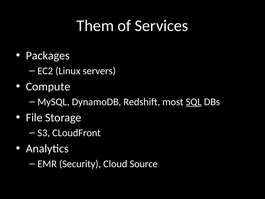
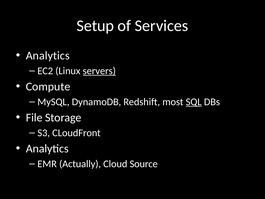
Them: Them -> Setup
Packages at (48, 56): Packages -> Analytics
servers underline: none -> present
Security: Security -> Actually
